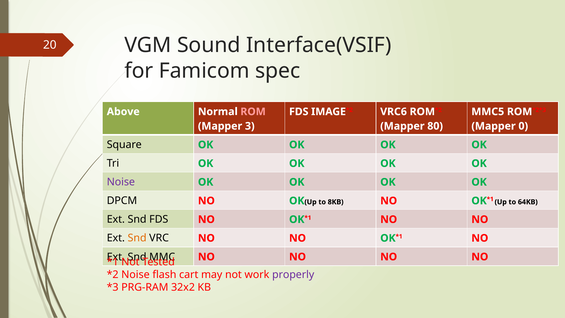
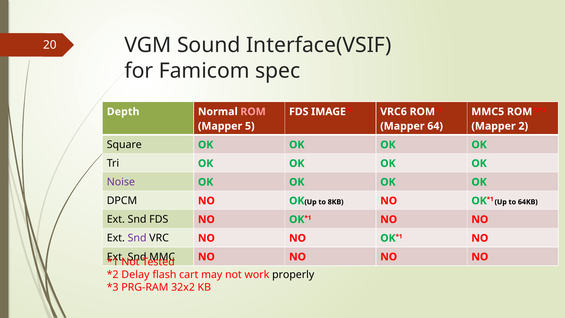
Above: Above -> Depth
3: 3 -> 5
80: 80 -> 64
0: 0 -> 2
Snd at (137, 238) colour: orange -> purple
Noise at (135, 274): Noise -> Delay
properly colour: purple -> black
